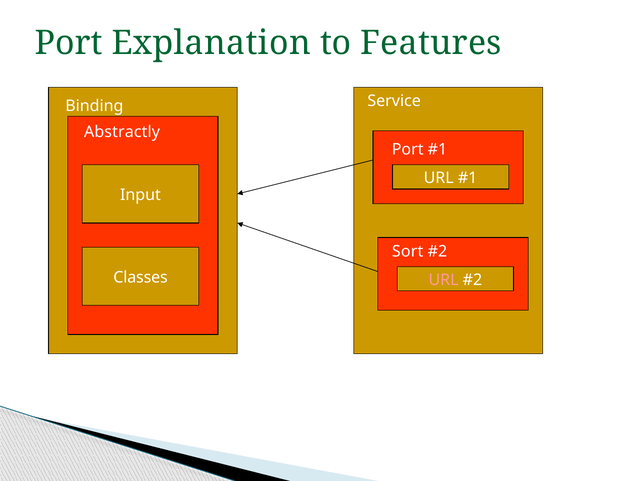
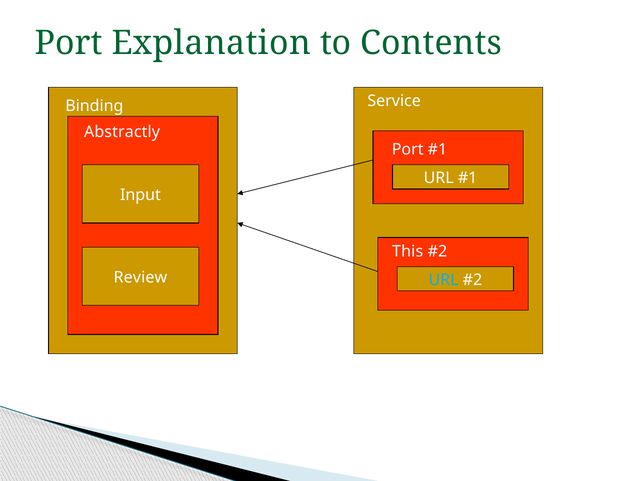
Features: Features -> Contents
Sort: Sort -> This
Classes: Classes -> Review
URL at (444, 280) colour: pink -> light blue
